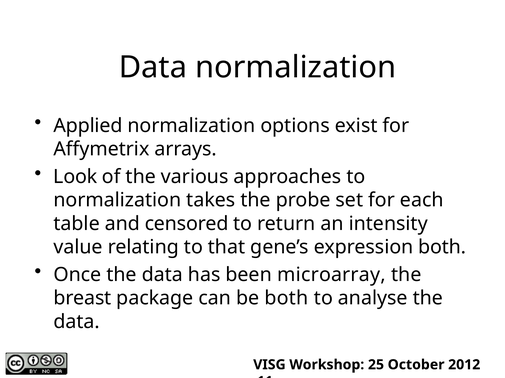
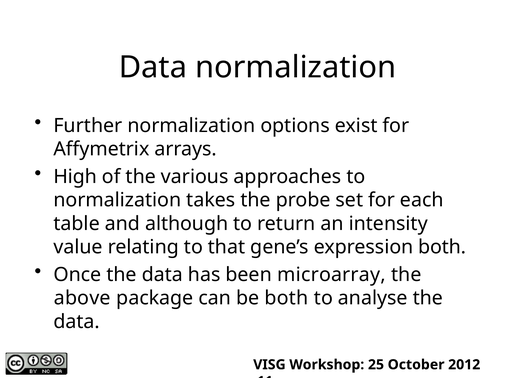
Applied: Applied -> Further
Look: Look -> High
censored: censored -> although
breast: breast -> above
